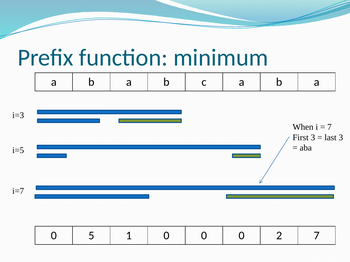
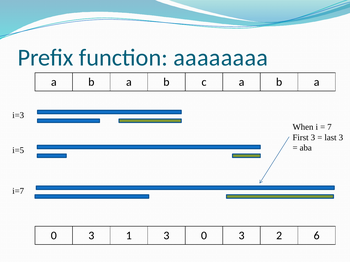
minimum: minimum -> aaaaaaaa
5 at (91, 236): 5 -> 3
1 0: 0 -> 3
0 at (242, 236): 0 -> 3
2 7: 7 -> 6
